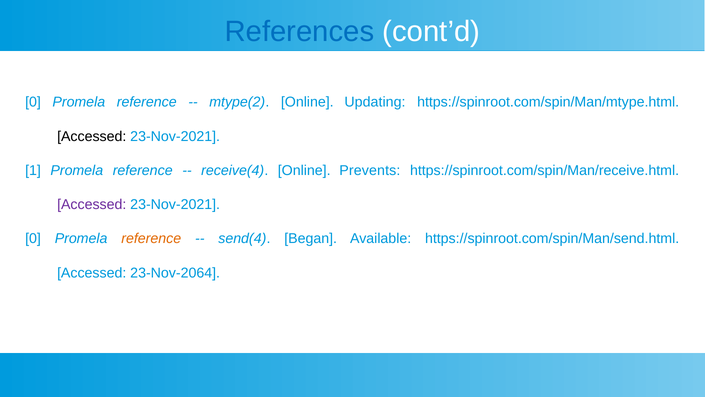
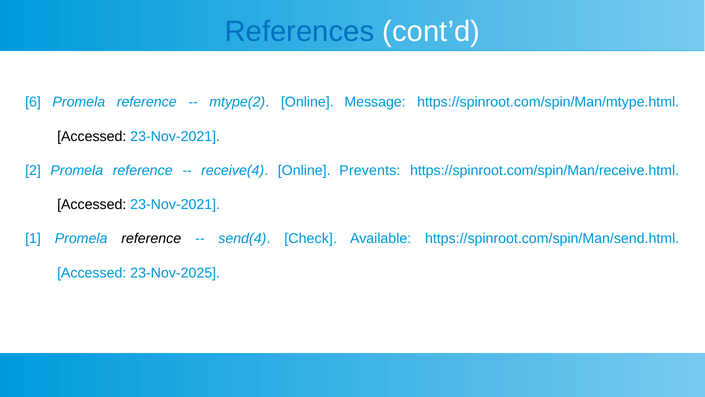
0 at (33, 102): 0 -> 6
Updating: Updating -> Message
1: 1 -> 2
Accessed at (92, 204) colour: purple -> black
0 at (33, 238): 0 -> 1
reference at (151, 238) colour: orange -> black
Began: Began -> Check
23-Nov-2064: 23-Nov-2064 -> 23-Nov-2025
